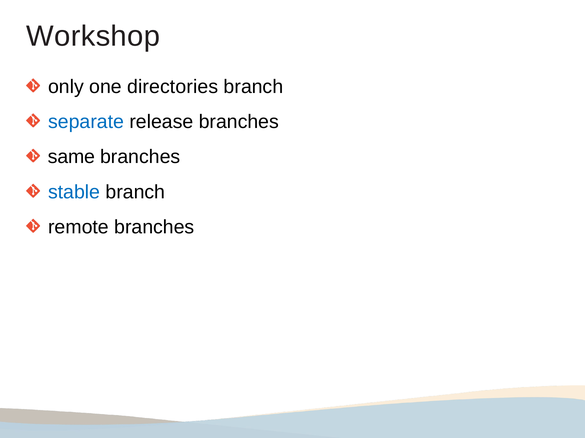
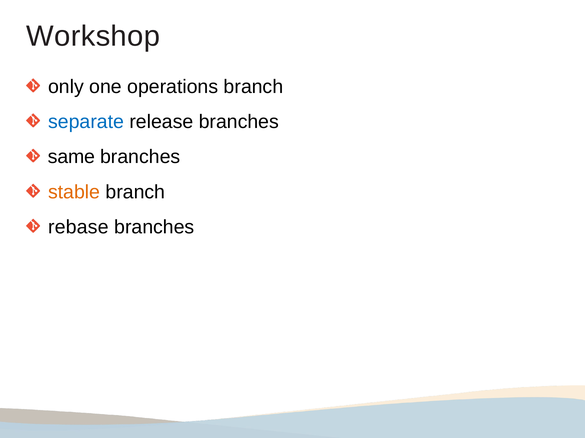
directories: directories -> operations
stable colour: blue -> orange
remote: remote -> rebase
